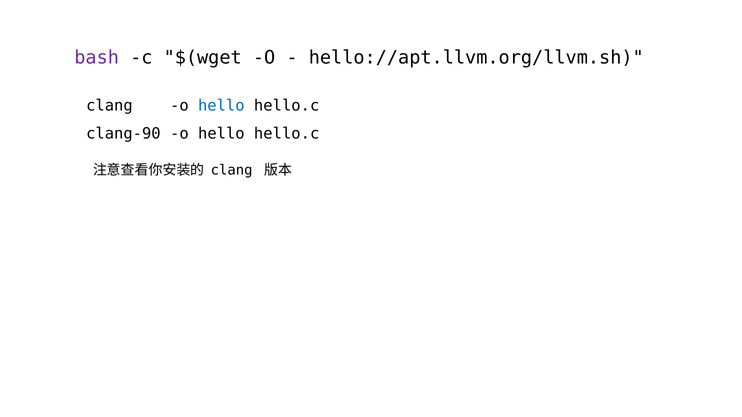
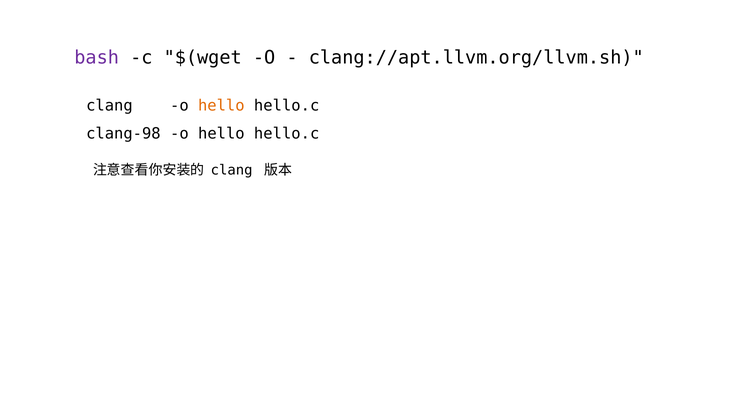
hello://apt.llvm.org/llvm.sh: hello://apt.llvm.org/llvm.sh -> clang://apt.llvm.org/llvm.sh
hello at (221, 106) colour: blue -> orange
clang-90: clang-90 -> clang-98
